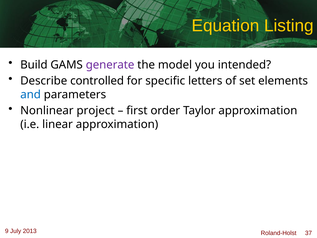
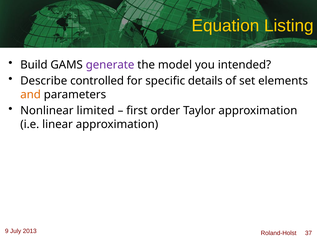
letters: letters -> details
and colour: blue -> orange
project: project -> limited
